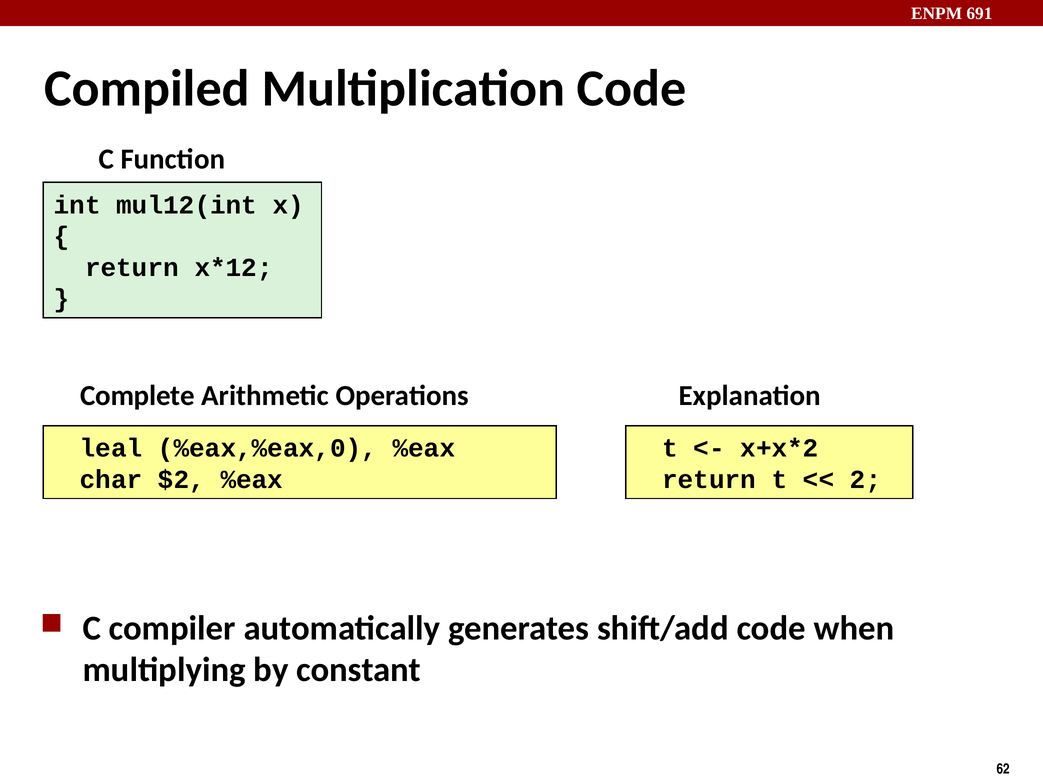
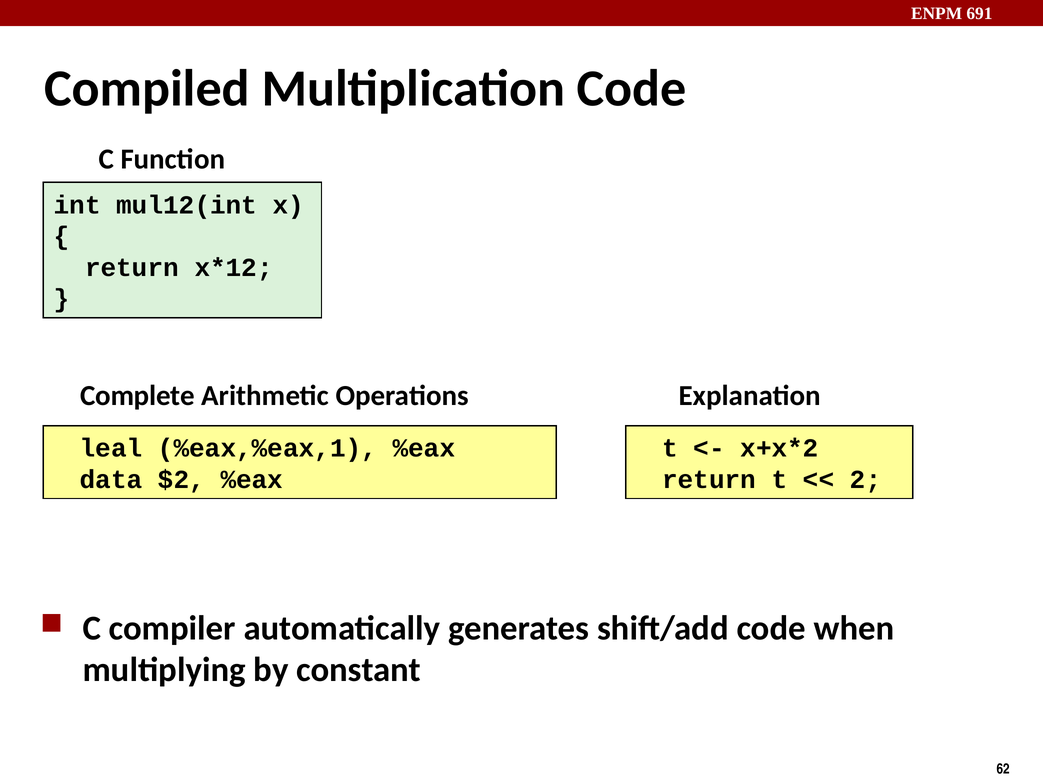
%eax,%eax,0: %eax,%eax,0 -> %eax,%eax,1
char: char -> data
